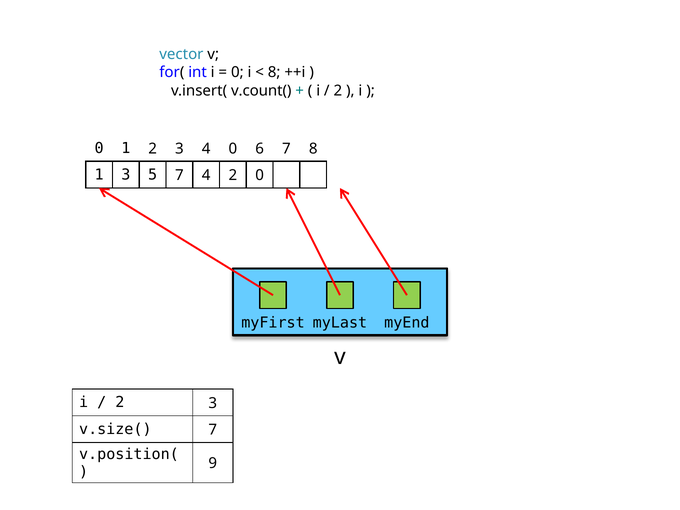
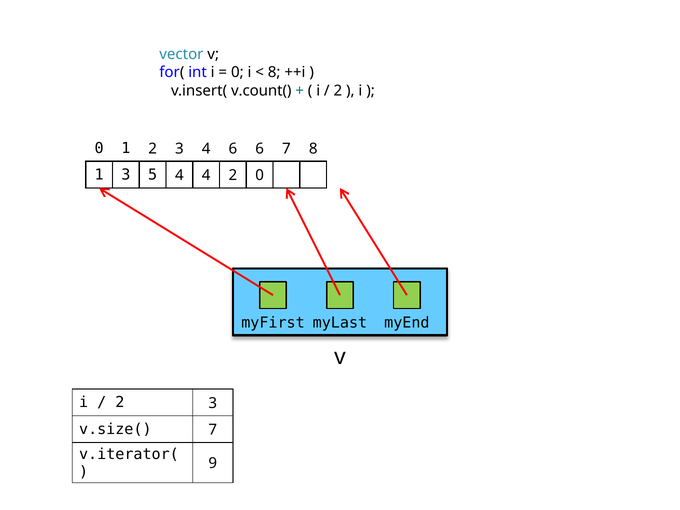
4 0: 0 -> 6
5 7: 7 -> 4
v.position(: v.position( -> v.iterator(
